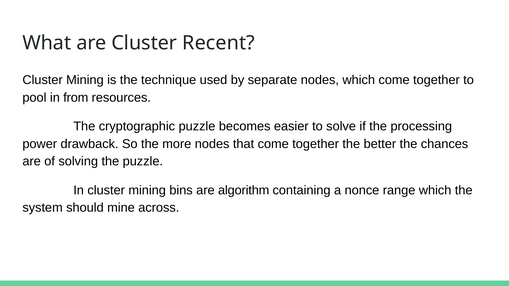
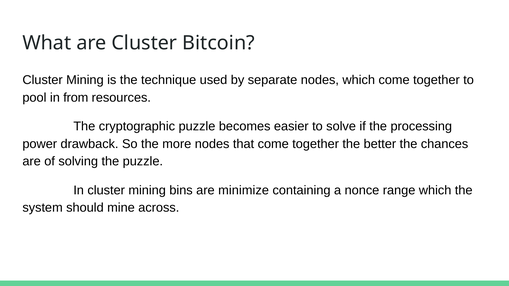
Recent: Recent -> Bitcoin
algorithm: algorithm -> minimize
